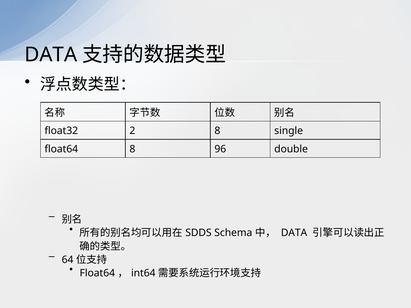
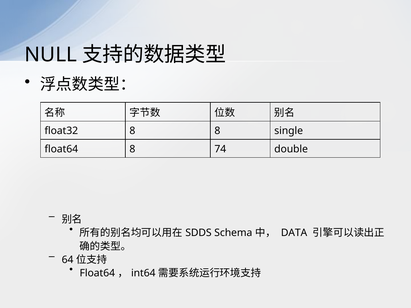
DATA at (51, 55): DATA -> NULL
float32 2: 2 -> 8
96: 96 -> 74
